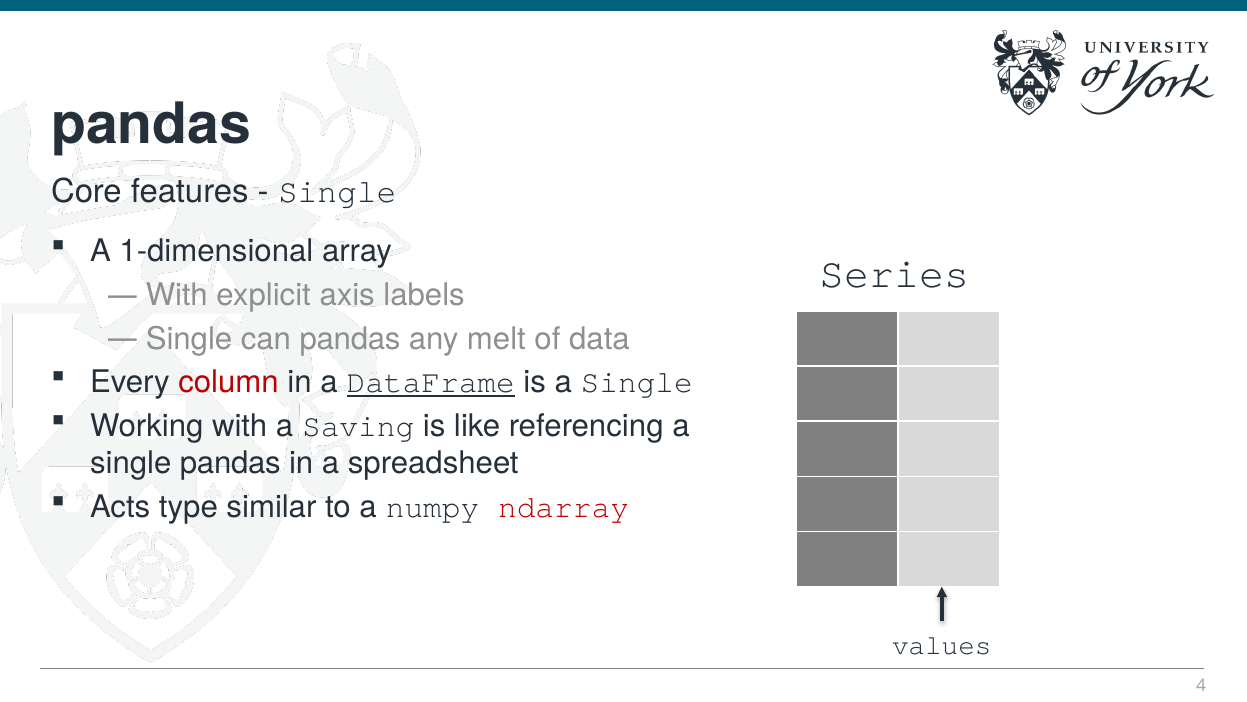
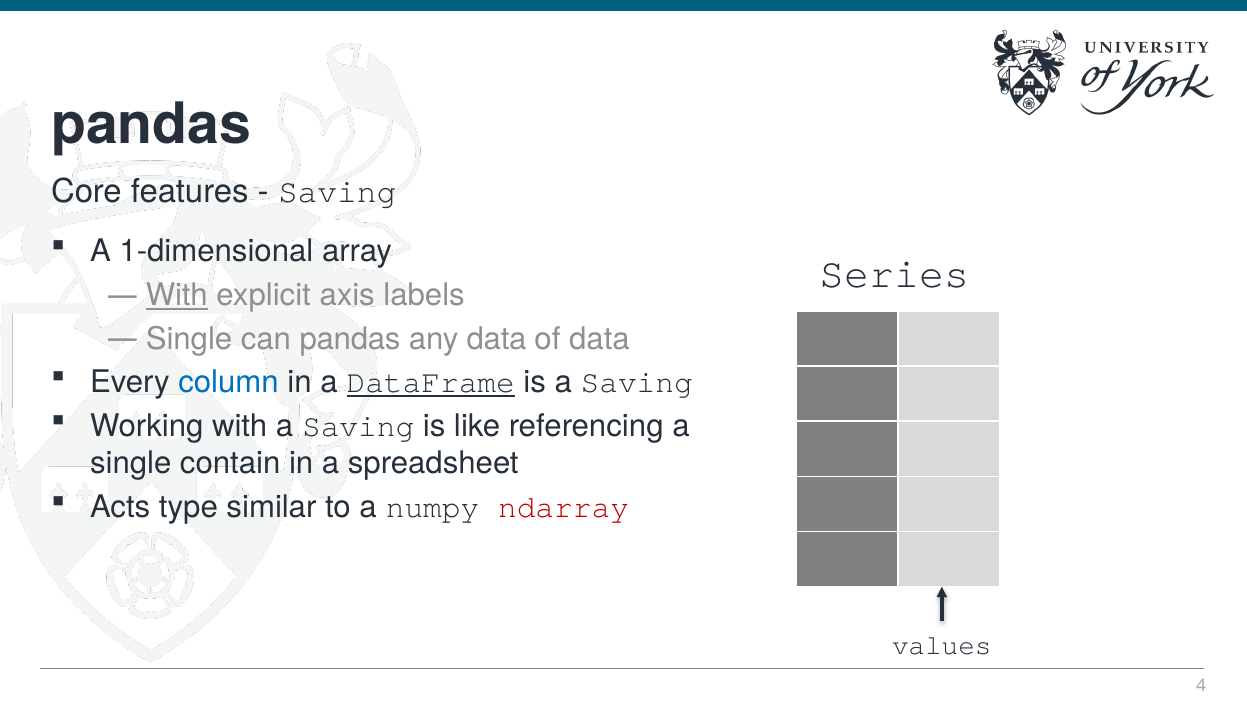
Single at (337, 192): Single -> Saving
With at (177, 295) underline: none -> present
any melt: melt -> data
column colour: red -> blue
is a Single: Single -> Saving
single pandas: pandas -> contain
